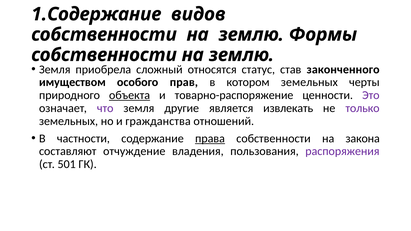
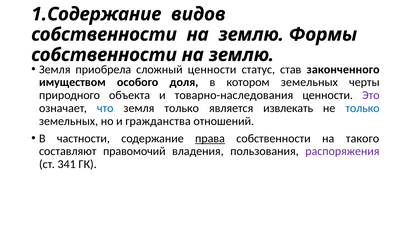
относятся at (212, 69): относятся -> ценности
прав: прав -> доля
объекта underline: present -> none
товарно-распоряжение: товарно-распоряжение -> товарно-наследования
что colour: purple -> blue
земля другие: другие -> только
только at (362, 108) colour: purple -> blue
закона: закона -> такого
отчуждение: отчуждение -> правомочий
501: 501 -> 341
